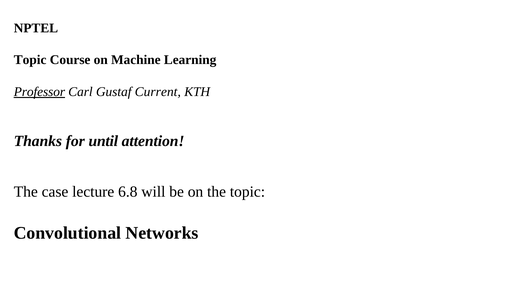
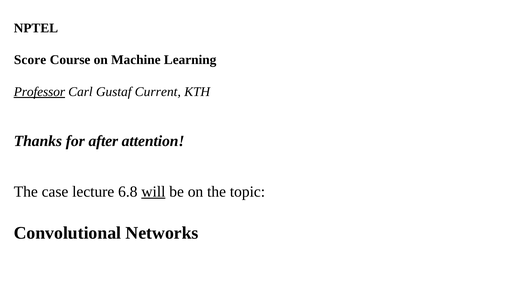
Topic at (30, 60): Topic -> Score
until: until -> after
will underline: none -> present
